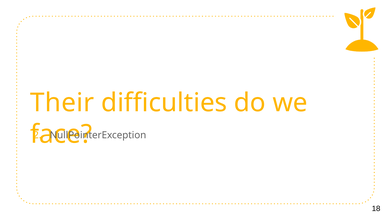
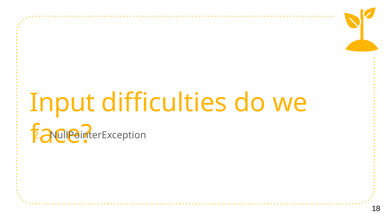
Their: Their -> Input
